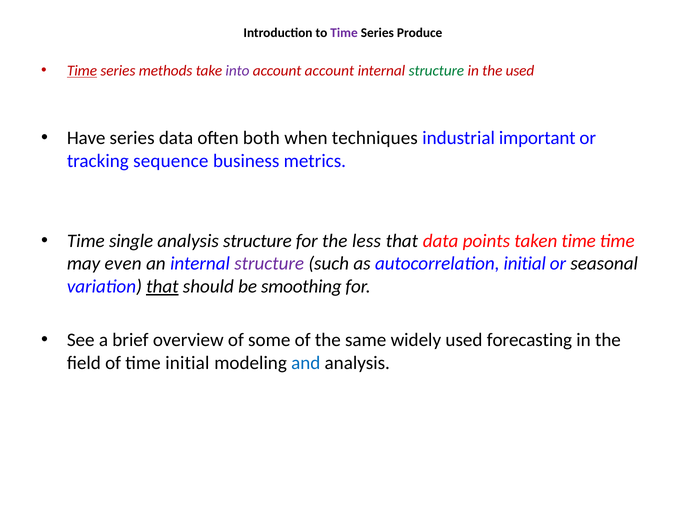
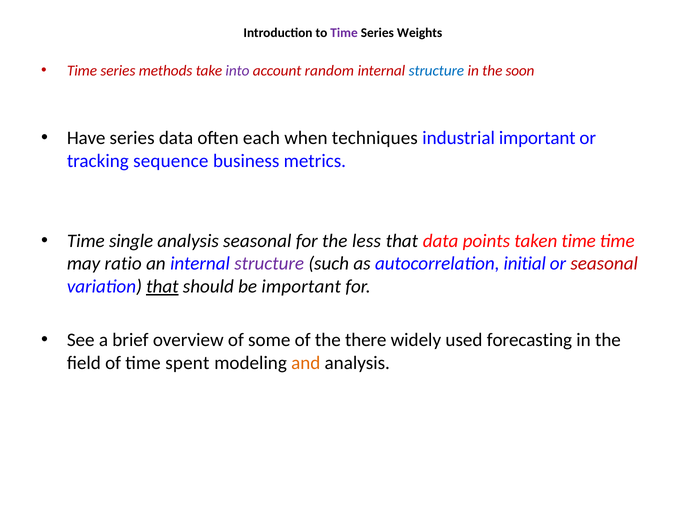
Produce: Produce -> Weights
Time at (82, 71) underline: present -> none
account account: account -> random
structure at (436, 71) colour: green -> blue
the used: used -> soon
both: both -> each
analysis structure: structure -> seasonal
even: even -> ratio
seasonal at (604, 264) colour: black -> red
be smoothing: smoothing -> important
same: same -> there
time initial: initial -> spent
and colour: blue -> orange
